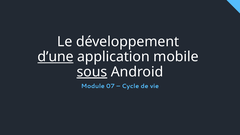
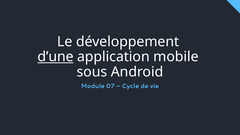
sous underline: present -> none
